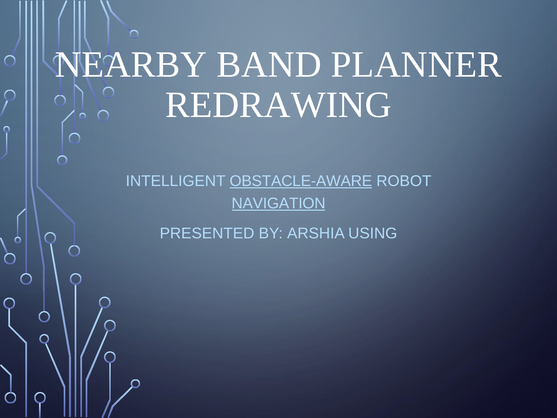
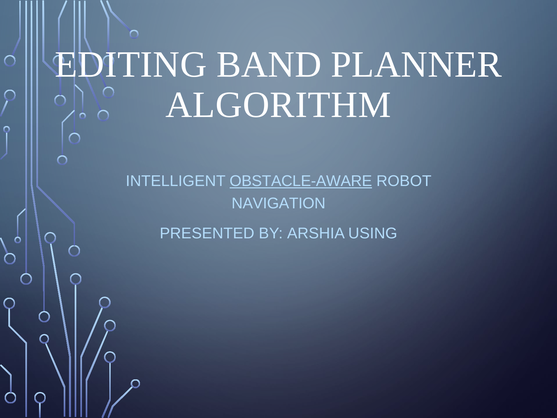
NEARBY: NEARBY -> EDITING
REDRAWING: REDRAWING -> ALGORITHM
NAVIGATION underline: present -> none
